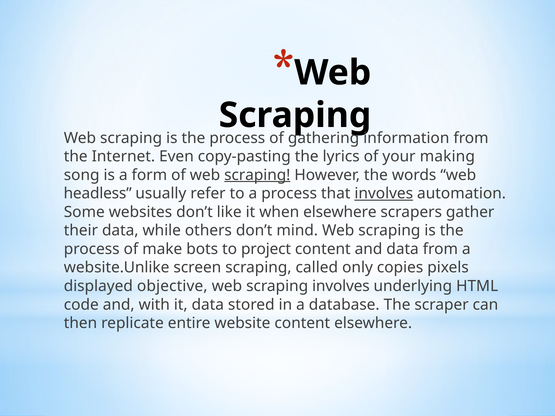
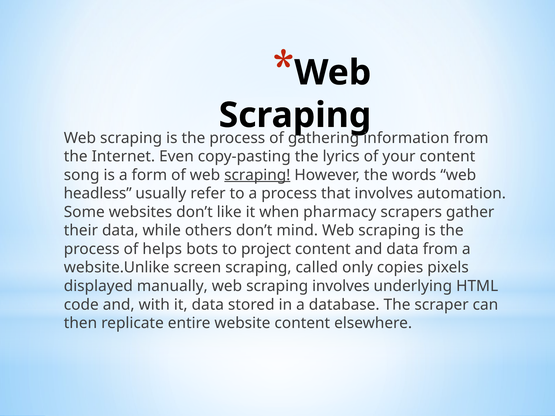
your making: making -> content
involves at (384, 194) underline: present -> none
when elsewhere: elsewhere -> pharmacy
make: make -> helps
objective: objective -> manually
